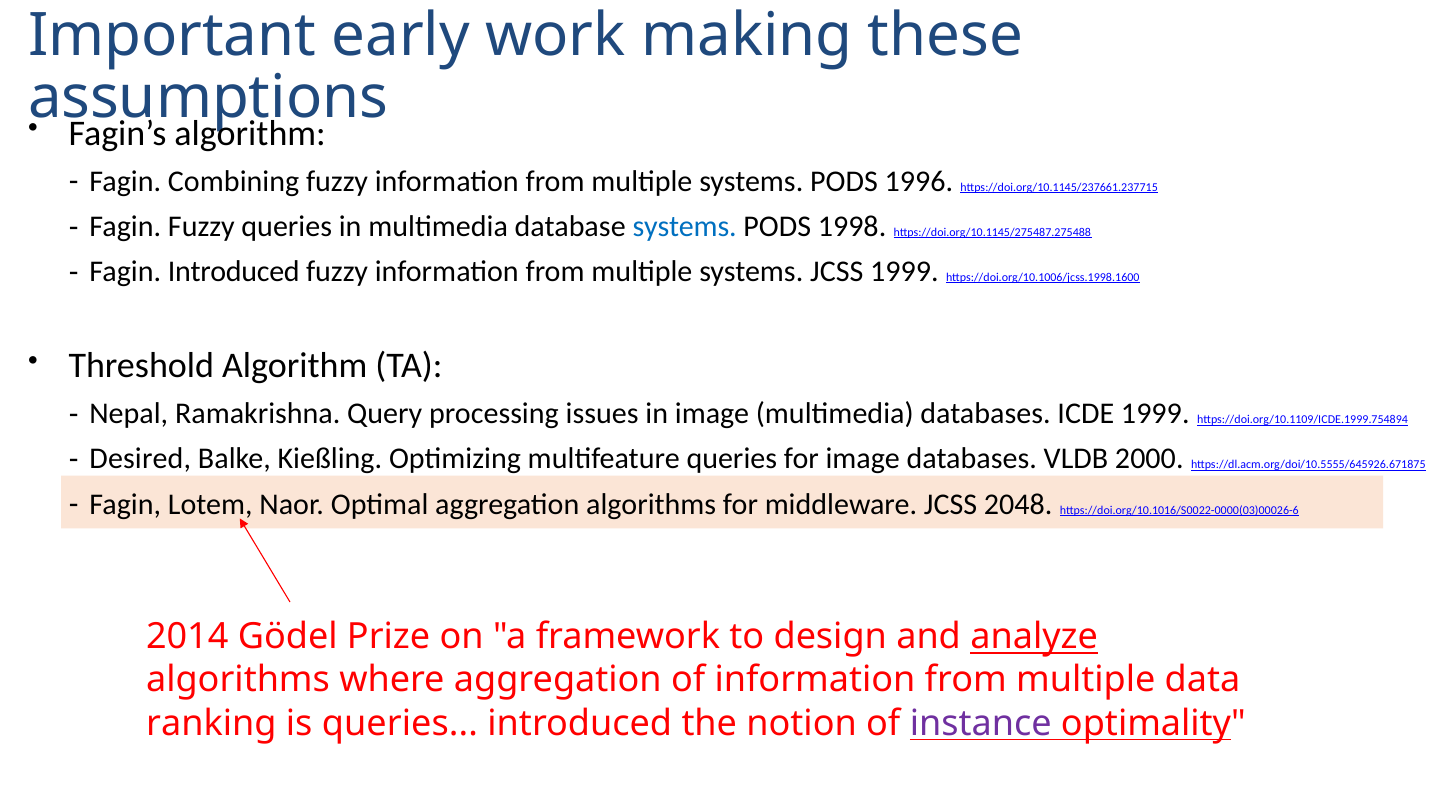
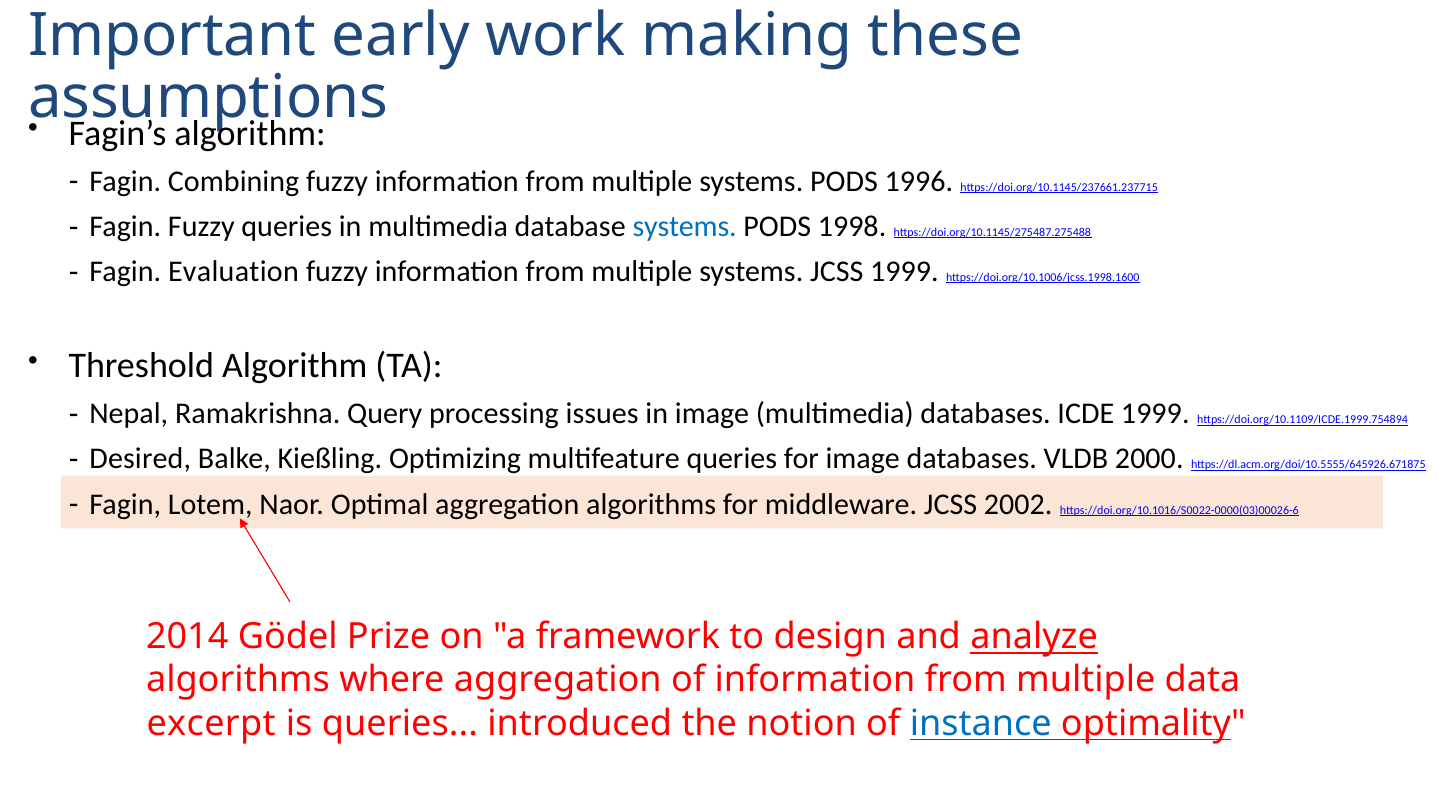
Fagin Introduced: Introduced -> Evaluation
2048: 2048 -> 2002
ranking: ranking -> excerpt
instance colour: purple -> blue
